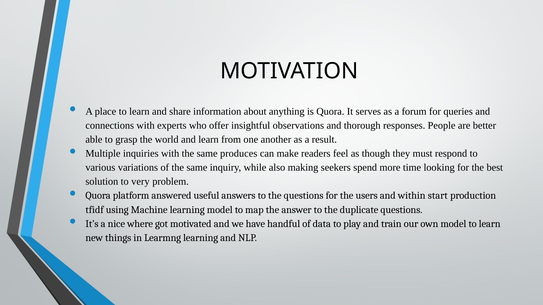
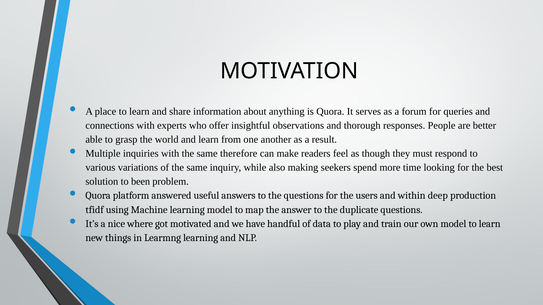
produces: produces -> therefore
very: very -> been
start: start -> deep
